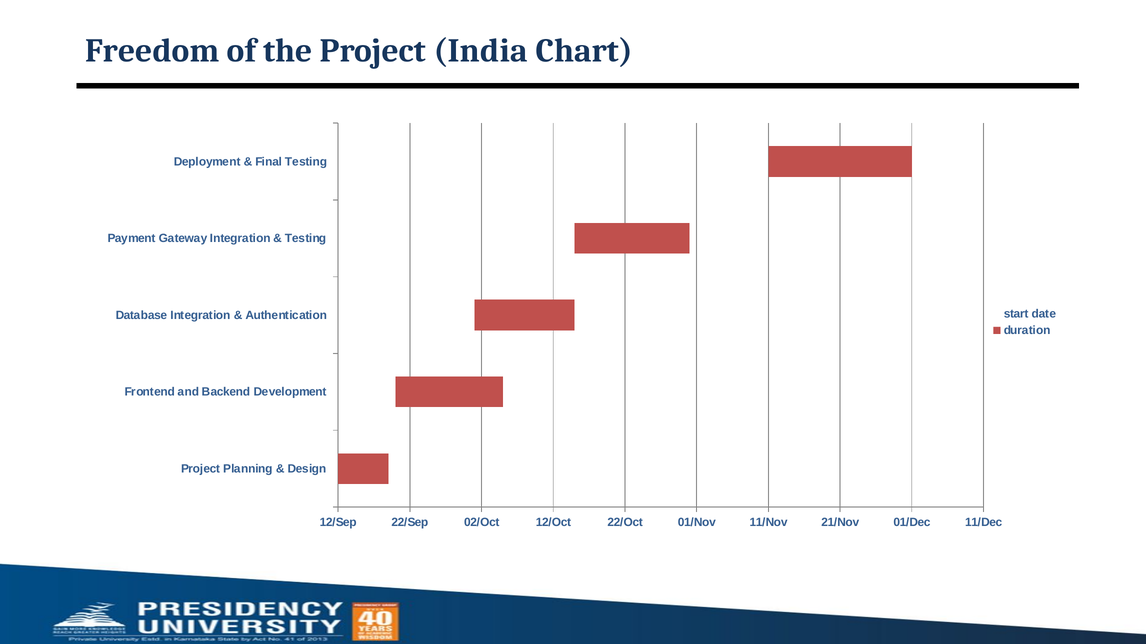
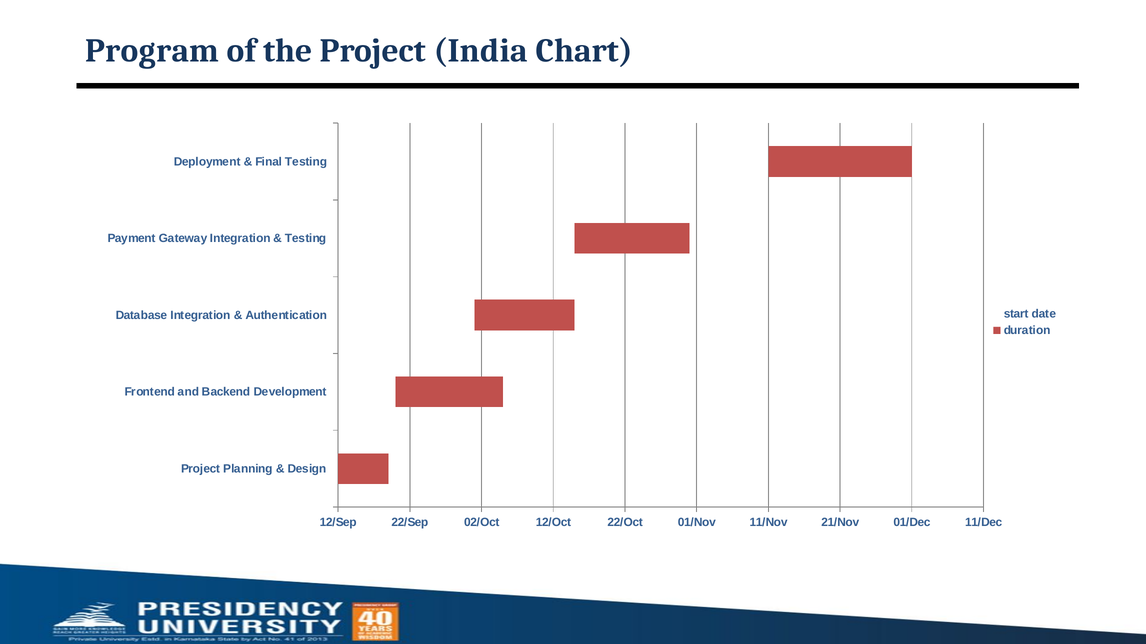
Freedom: Freedom -> Program
